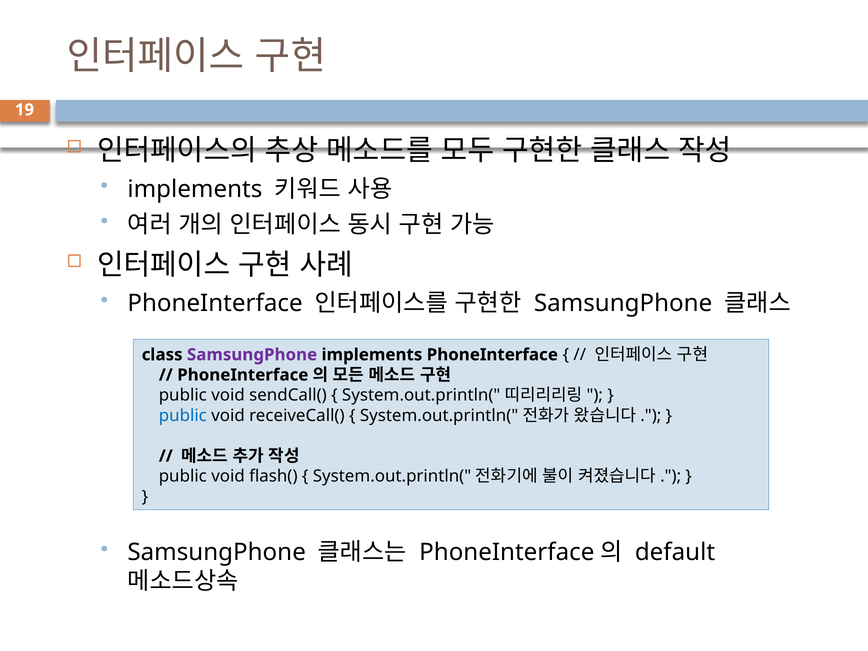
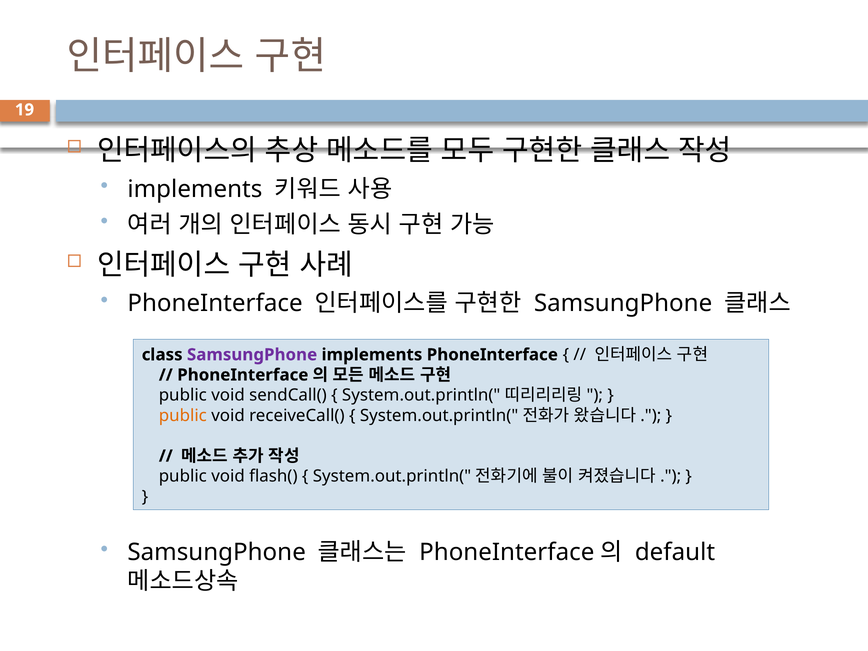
public at (183, 416) colour: blue -> orange
